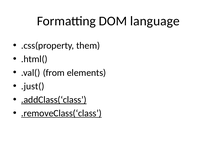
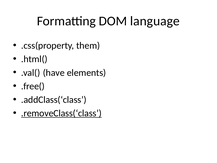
from: from -> have
.just(: .just( -> .free(
.addClass(‘class underline: present -> none
